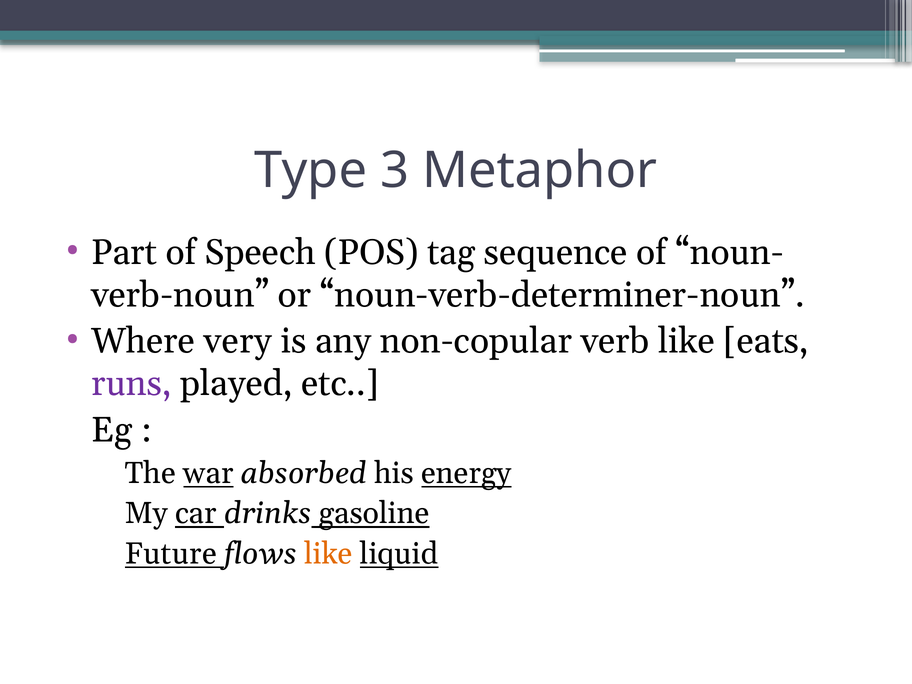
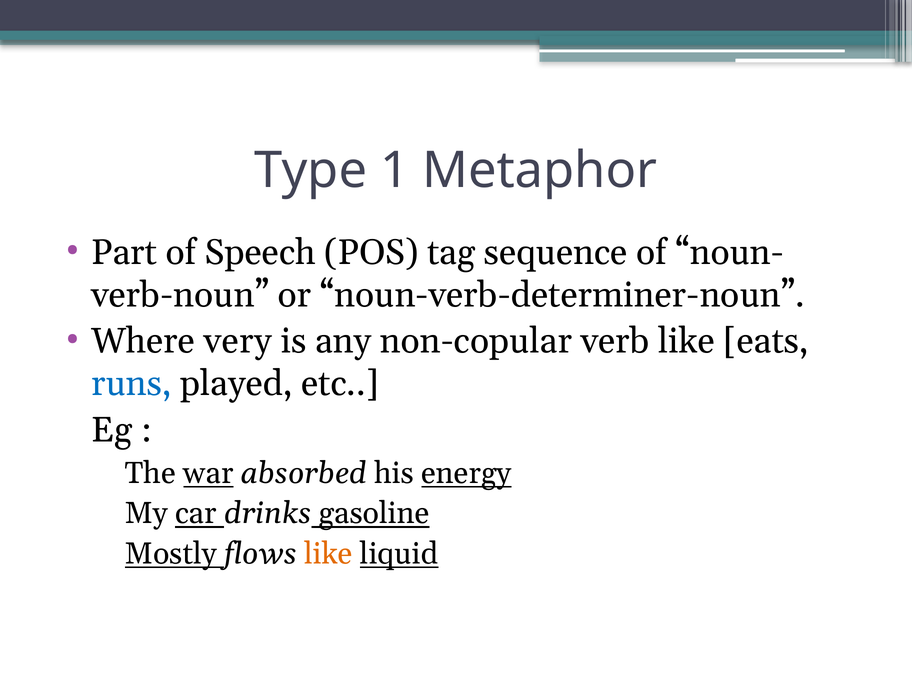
3: 3 -> 1
runs colour: purple -> blue
Future: Future -> Mostly
